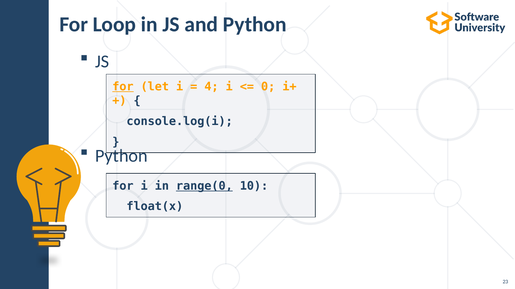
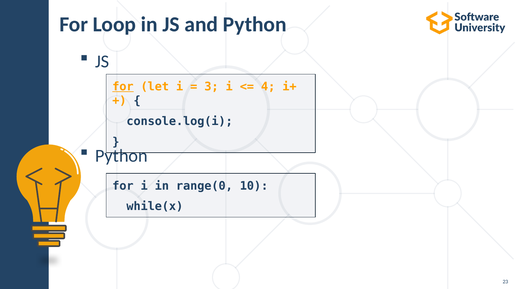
4: 4 -> 3
0: 0 -> 4
range(0 underline: present -> none
float(x: float(x -> while(x
